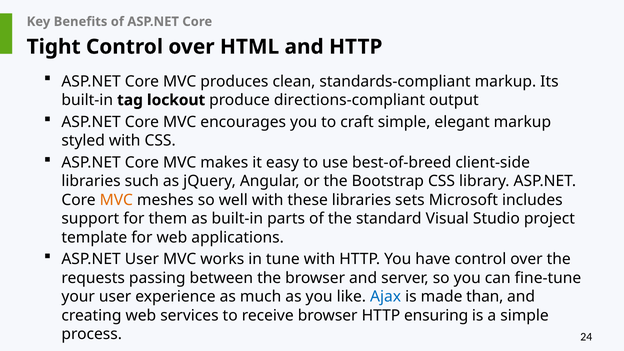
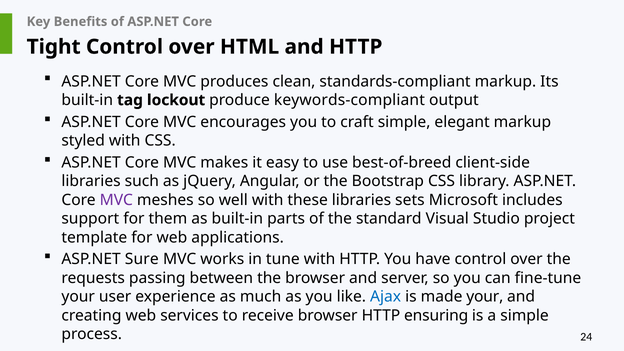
directions-compliant: directions-compliant -> keywords-compliant
MVC at (116, 200) colour: orange -> purple
ASP.NET User: User -> Sure
made than: than -> your
